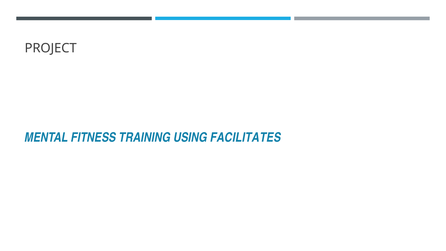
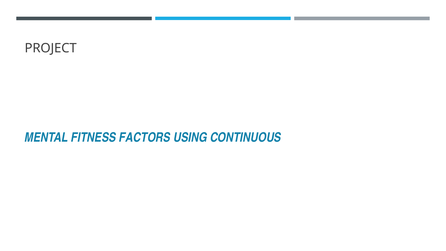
TRAINING: TRAINING -> FACTORS
FACILITATES: FACILITATES -> CONTINUOUS
